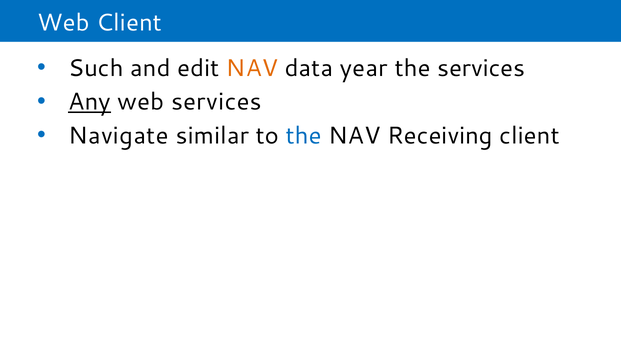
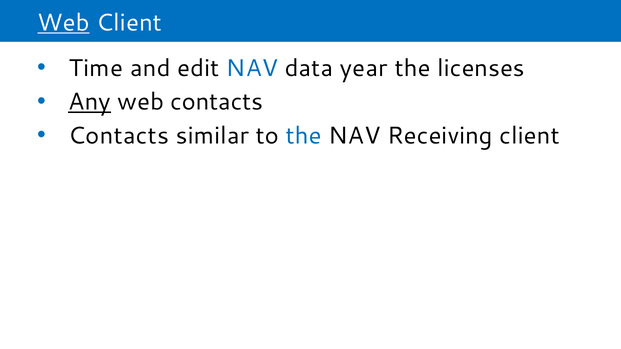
Web at (63, 23) underline: none -> present
Such: Such -> Time
NAV at (252, 68) colour: orange -> blue
the services: services -> licenses
web services: services -> contacts
Navigate at (119, 136): Navigate -> Contacts
